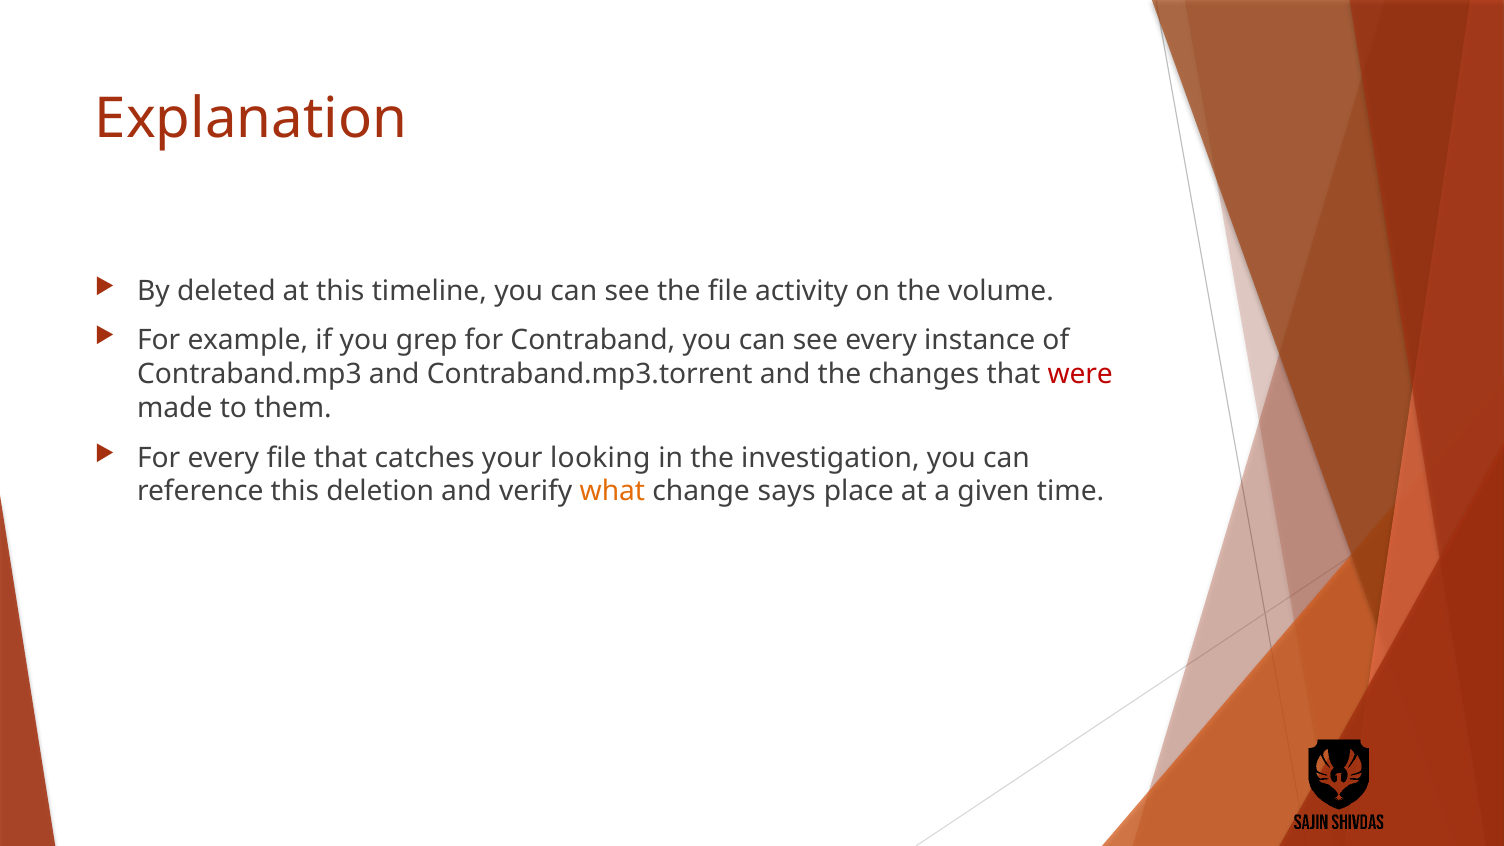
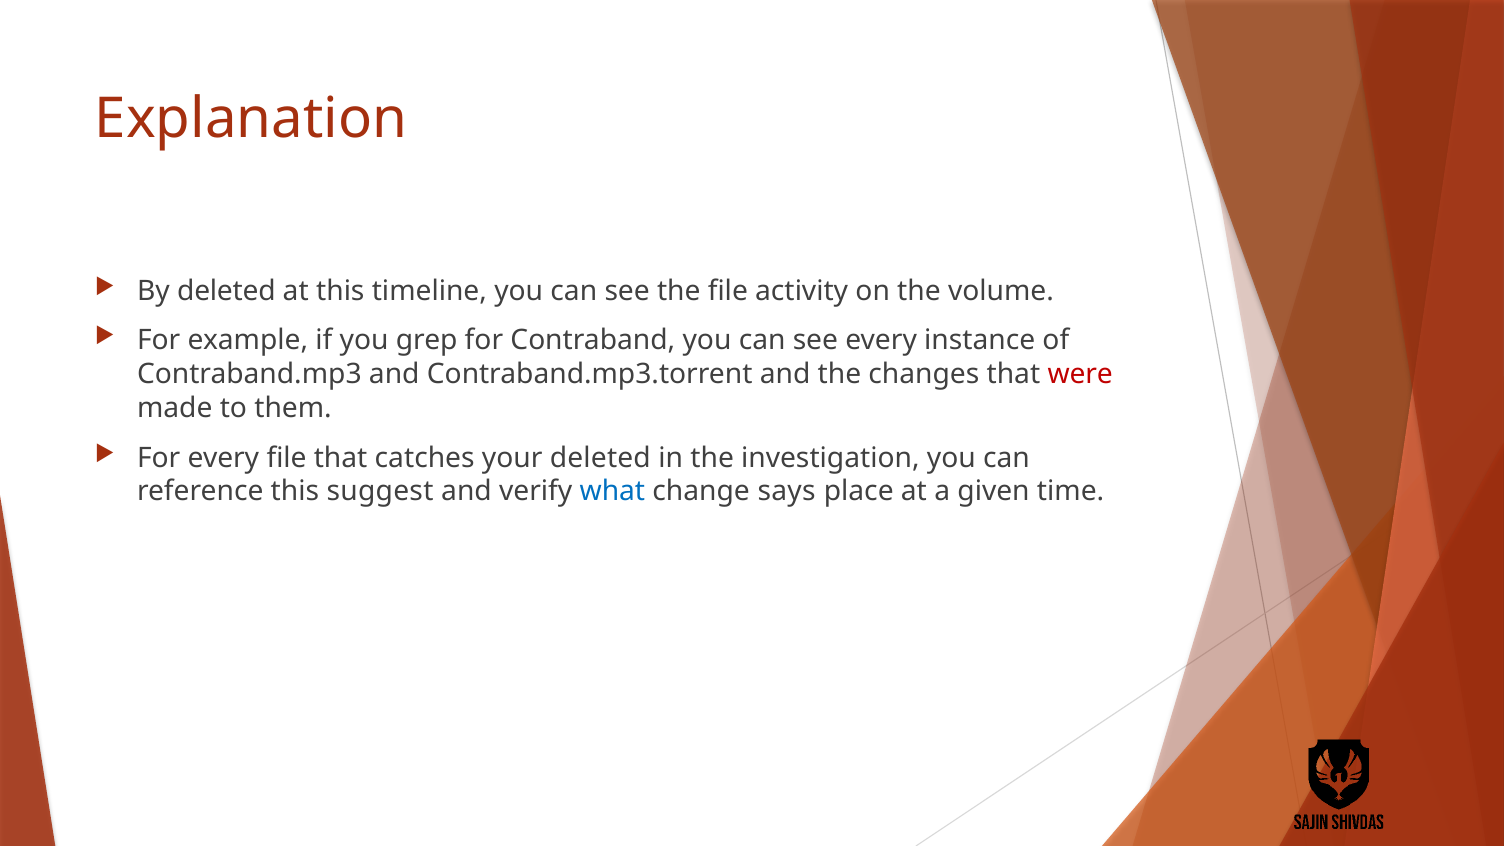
your looking: looking -> deleted
deletion: deletion -> suggest
what colour: orange -> blue
